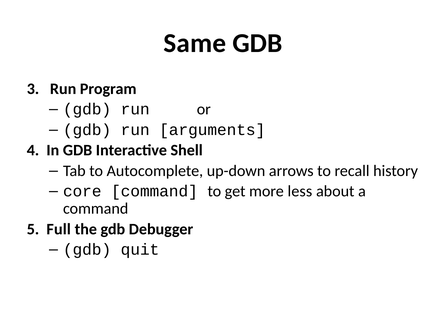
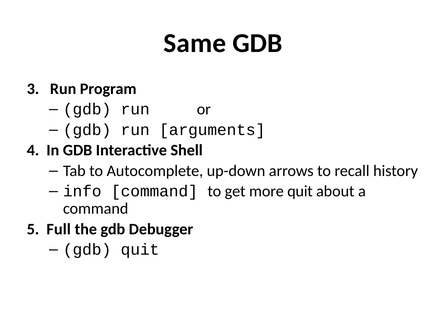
core: core -> info
more less: less -> quit
